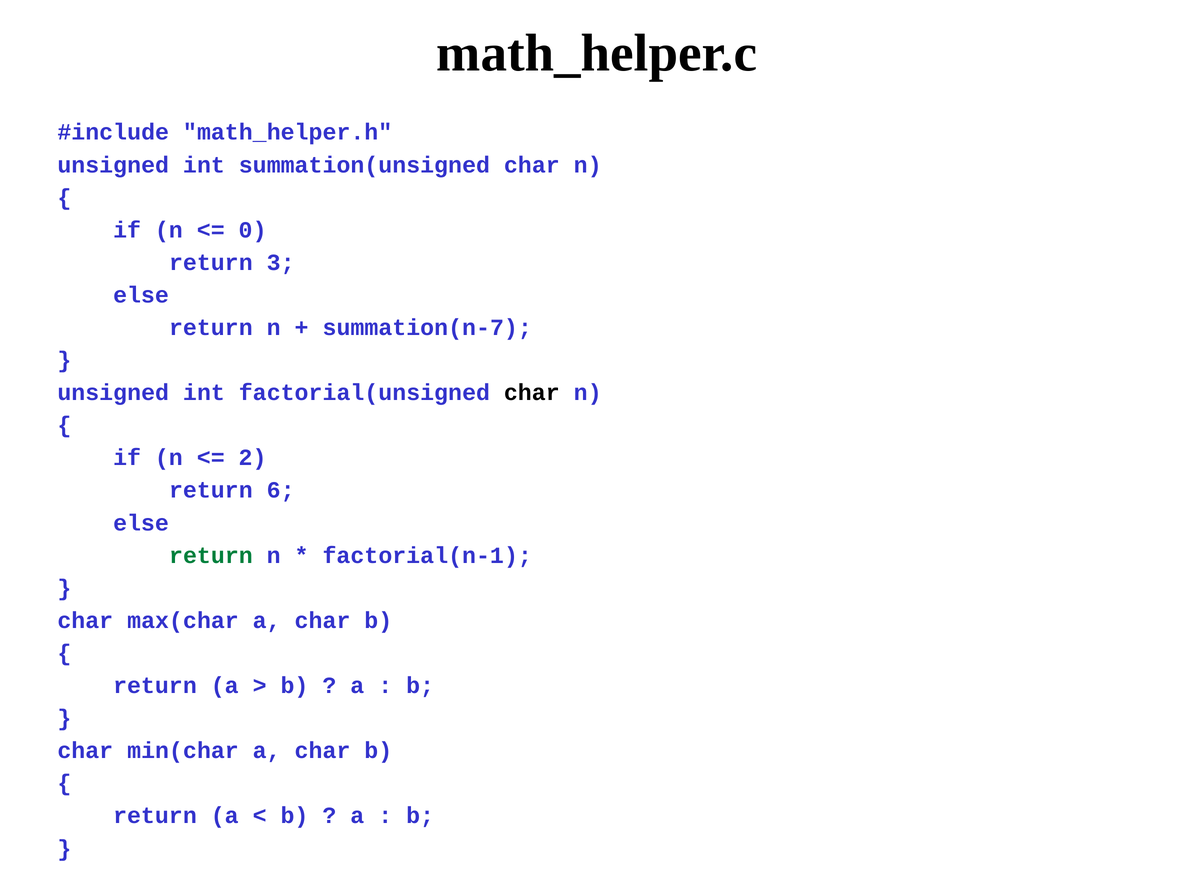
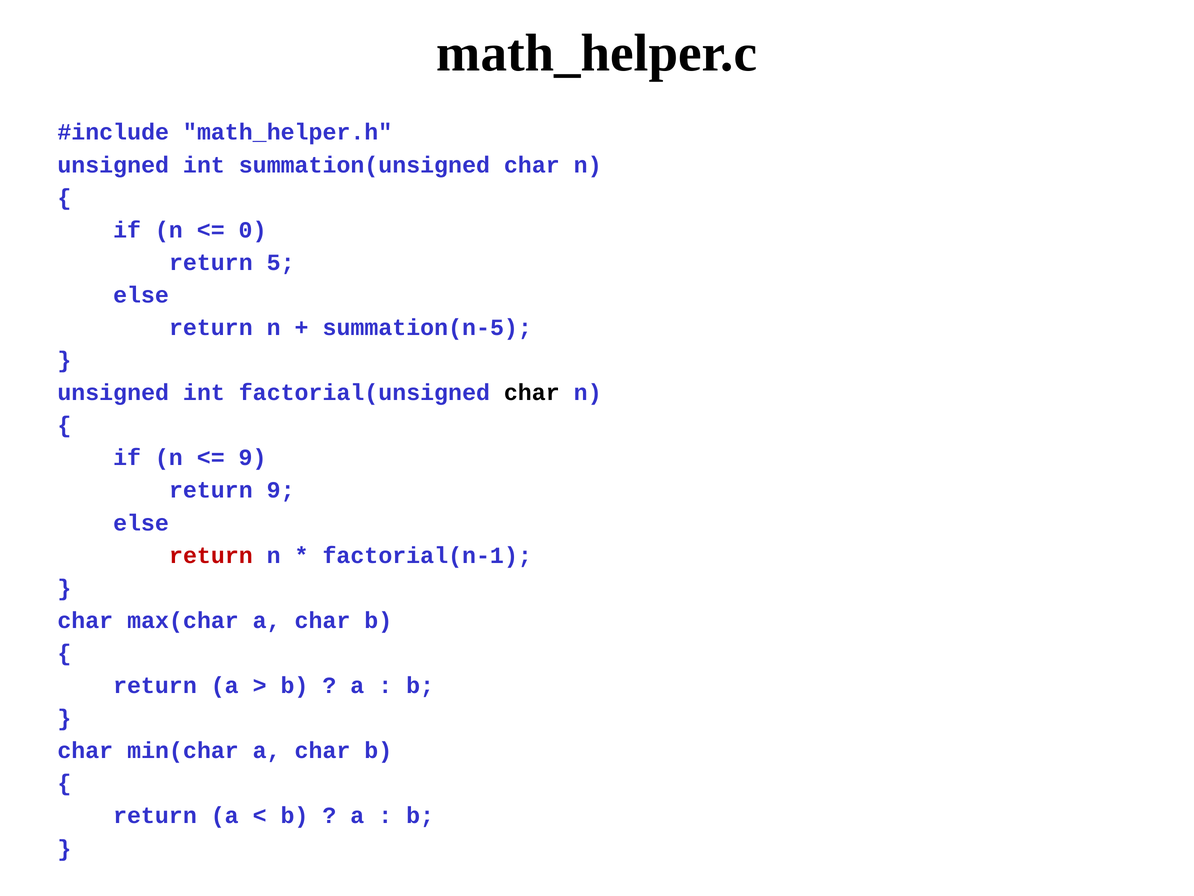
3: 3 -> 5
summation(n-7: summation(n-7 -> summation(n-5
2 at (253, 458): 2 -> 9
return 6: 6 -> 9
return at (211, 555) colour: green -> red
